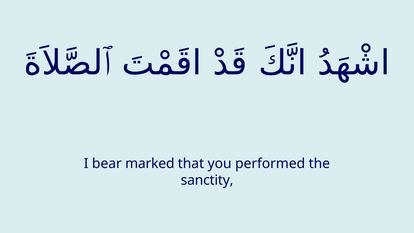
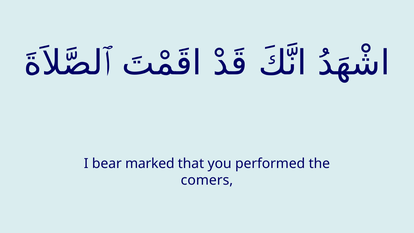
sanctity: sanctity -> comers
